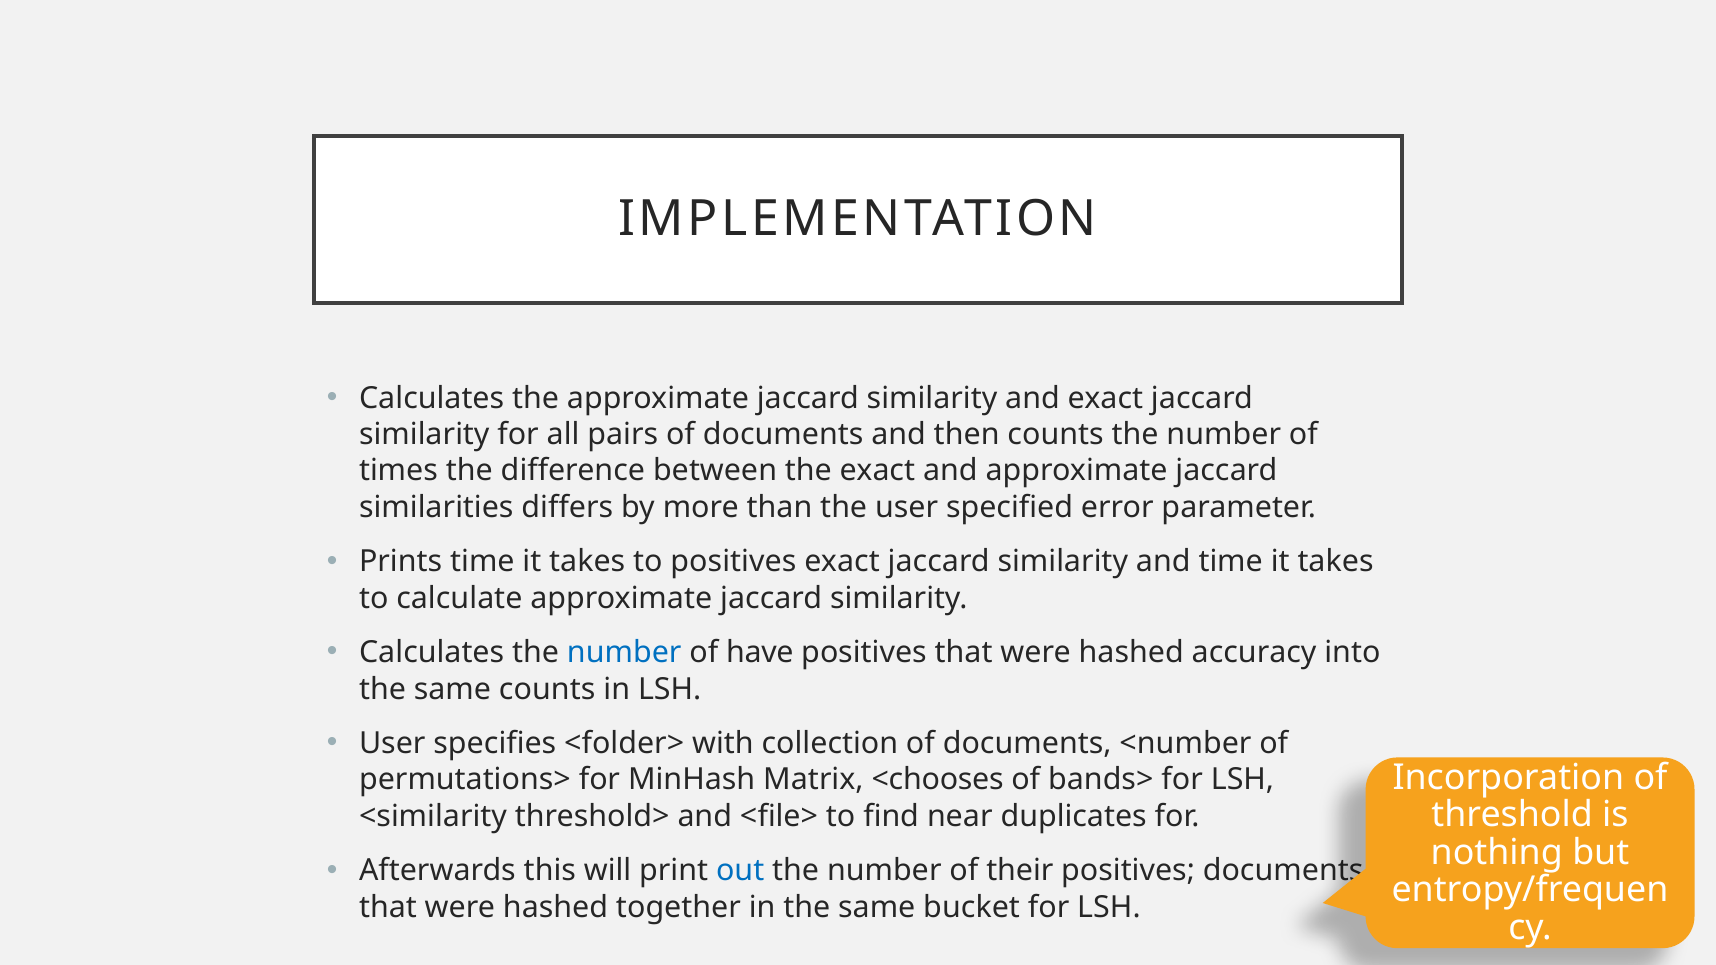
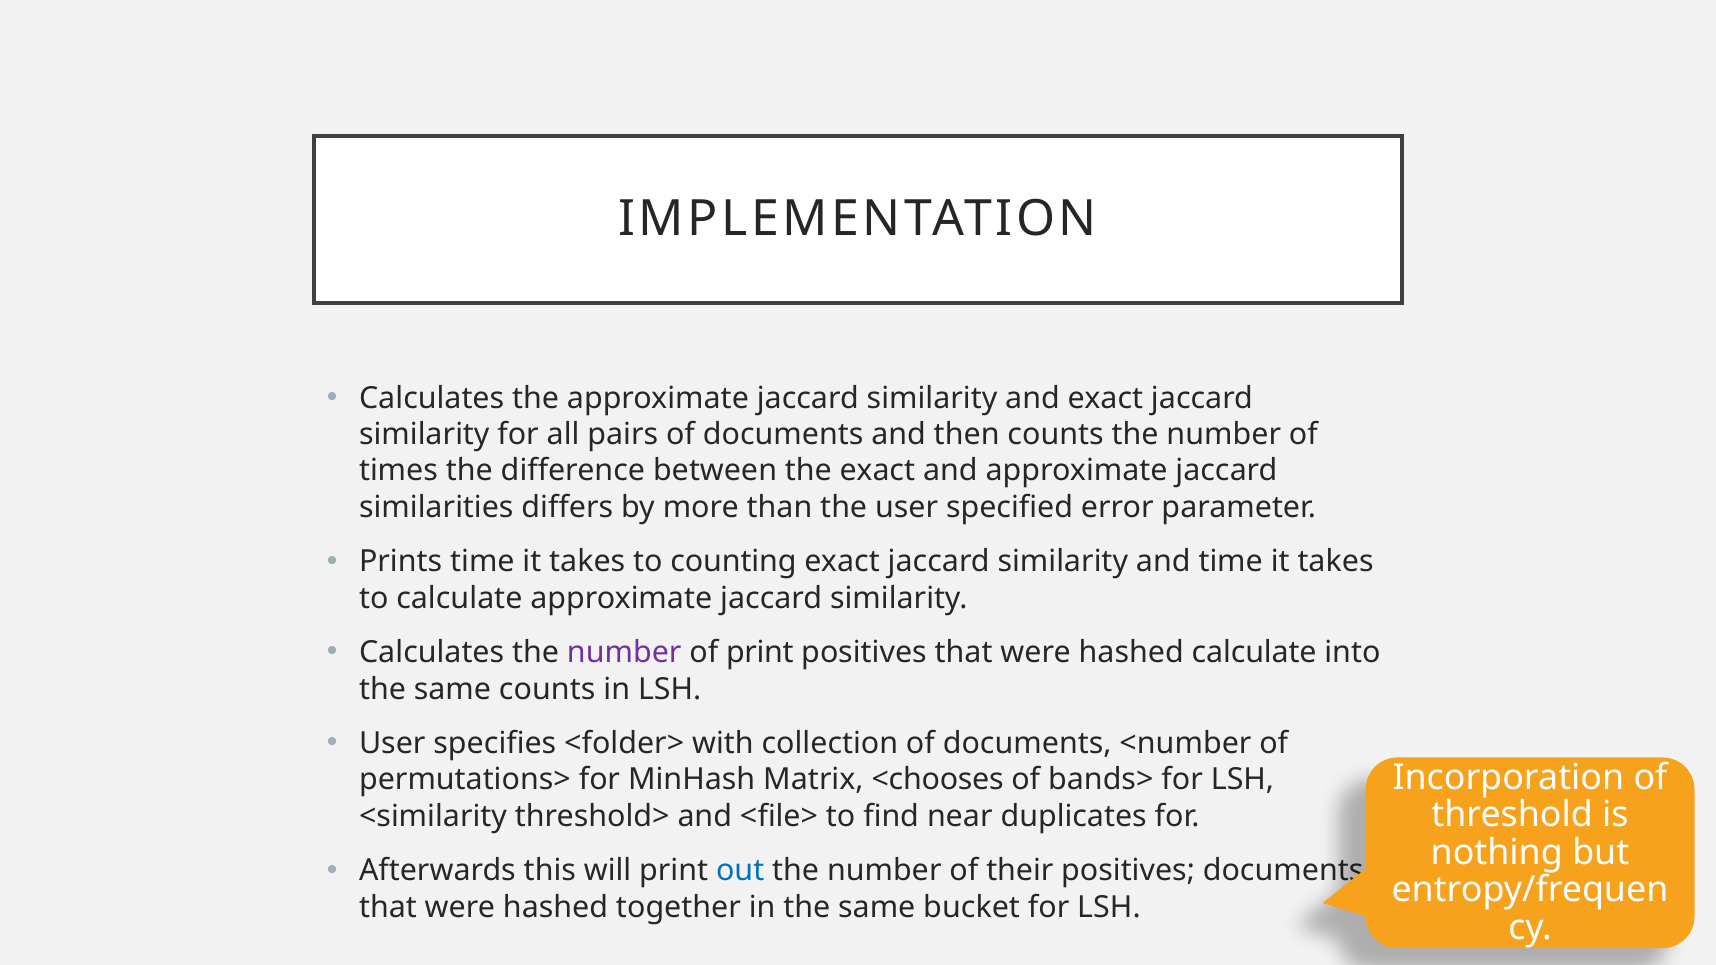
to positives: positives -> counting
number at (624, 653) colour: blue -> purple
of have: have -> print
hashed accuracy: accuracy -> calculate
